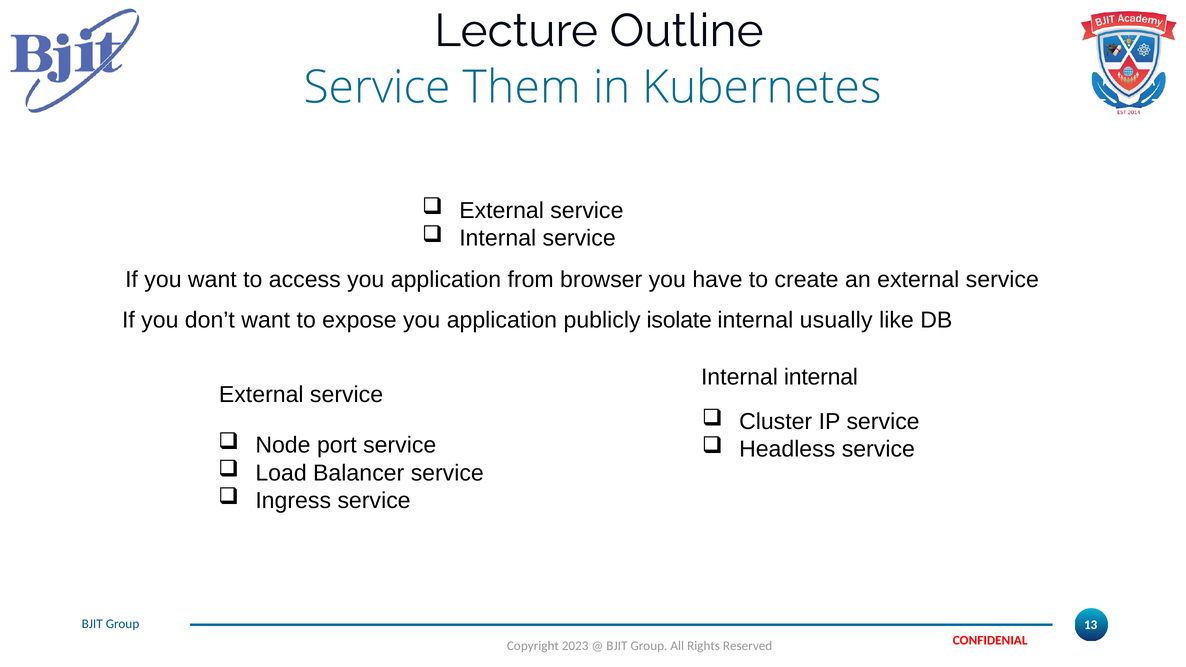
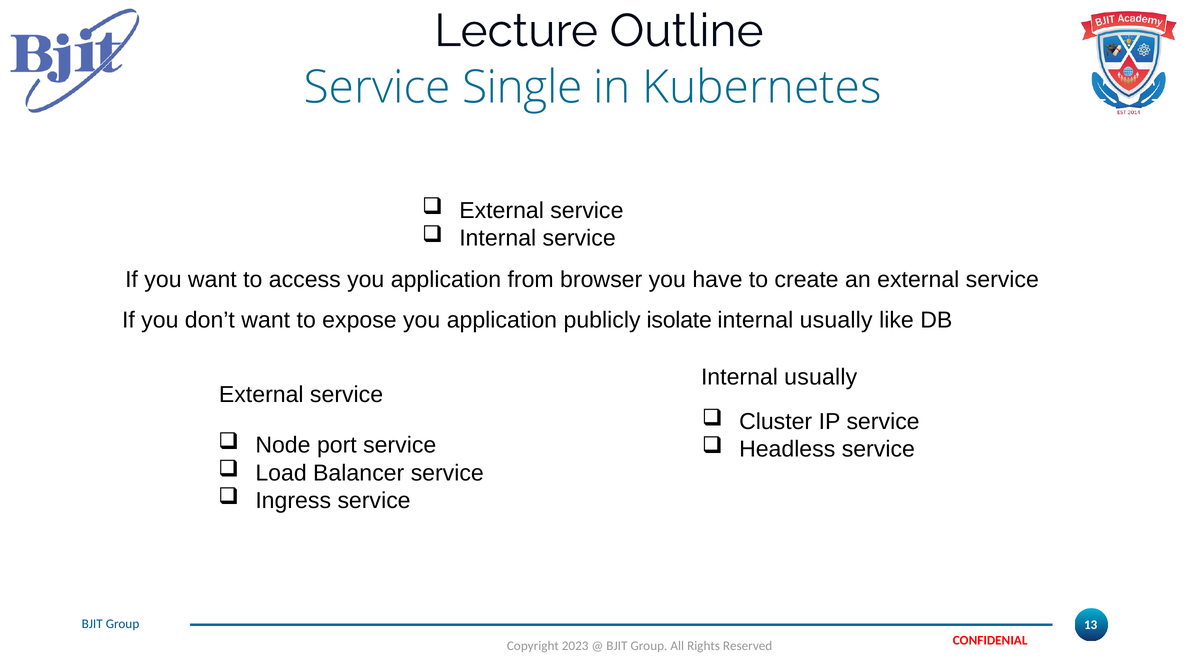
Them: Them -> Single
internal at (821, 377): internal -> usually
